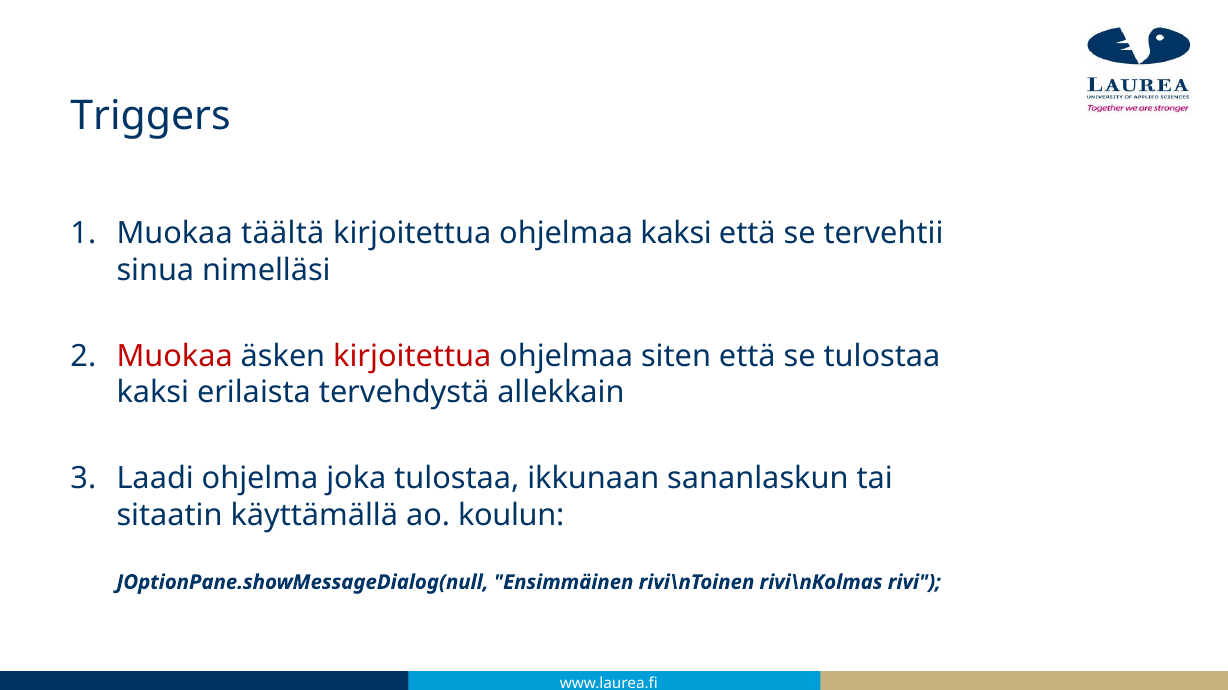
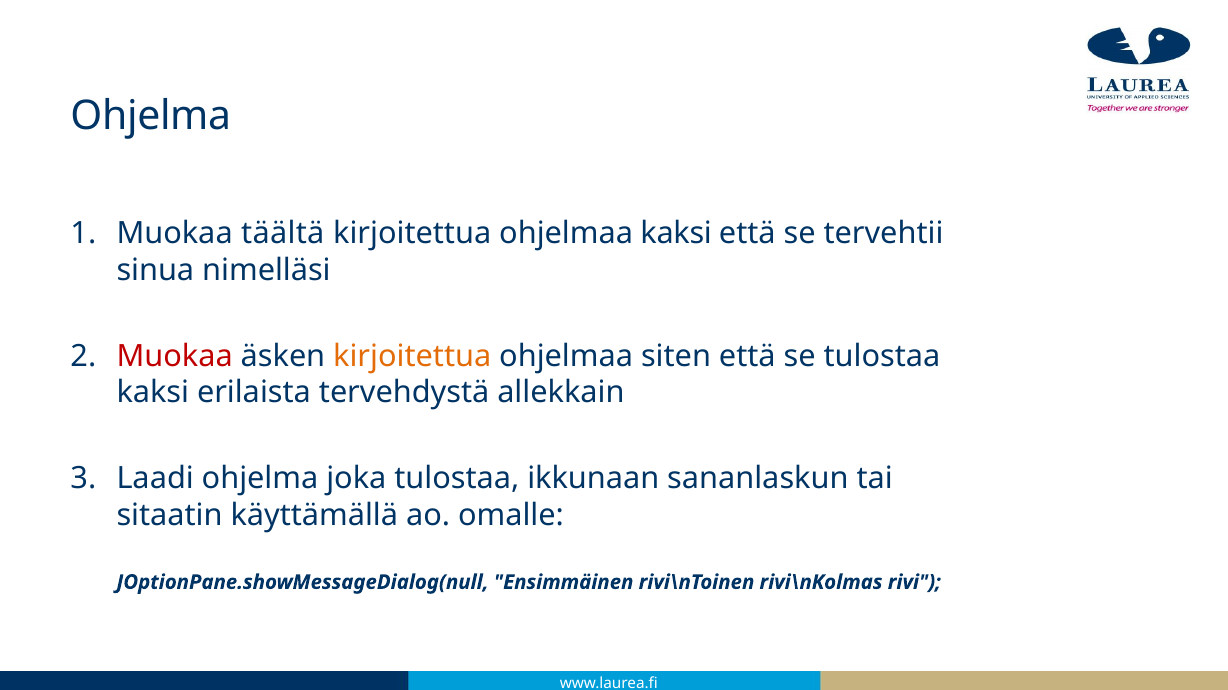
Triggers at (151, 116): Triggers -> Ohjelma
kirjoitettua at (412, 356) colour: red -> orange
koulun: koulun -> omalle
